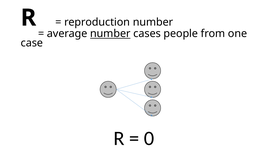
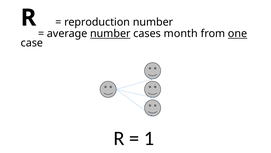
people: people -> month
one underline: none -> present
0: 0 -> 1
